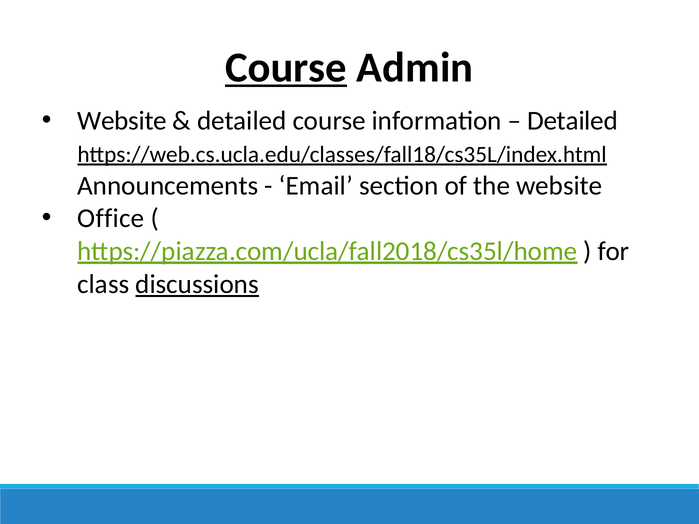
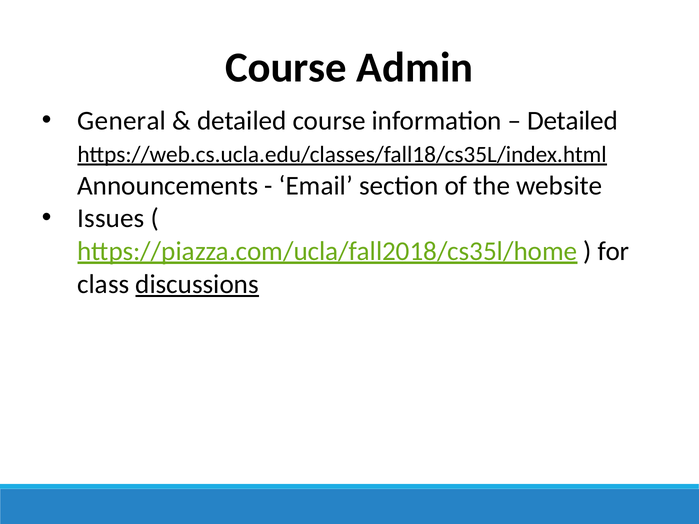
Course at (286, 68) underline: present -> none
Website at (122, 121): Website -> General
Office: Office -> Issues
